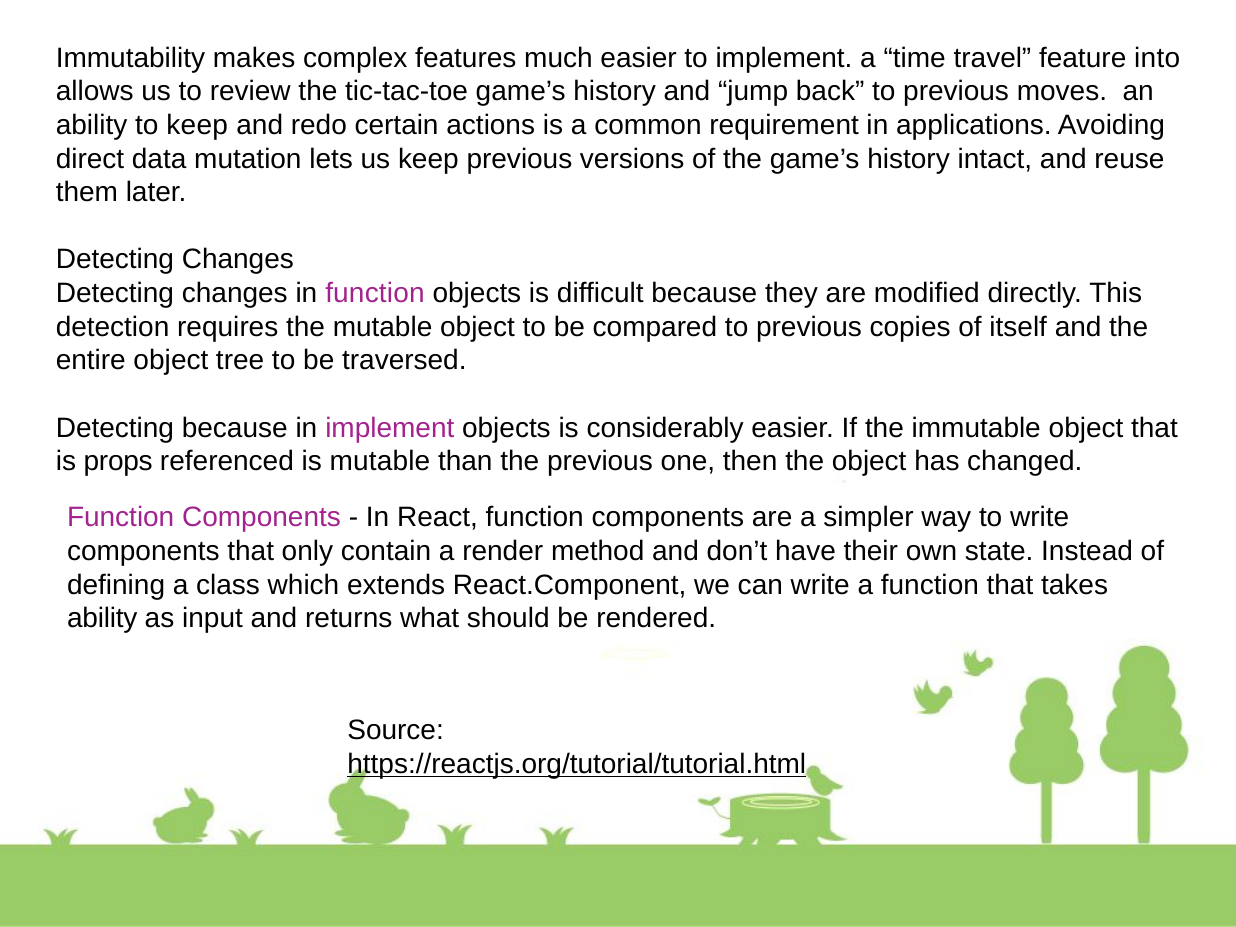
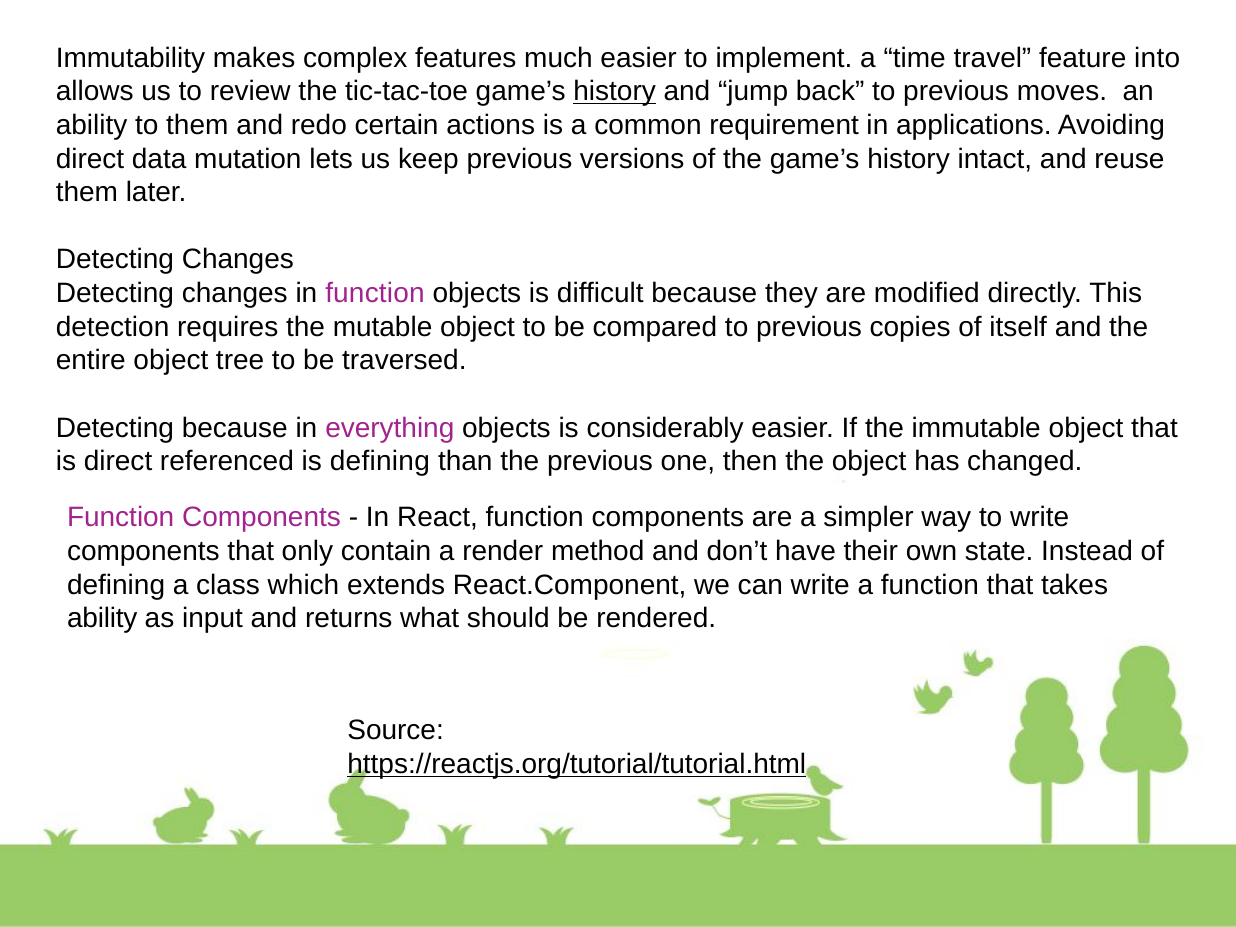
history at (615, 92) underline: none -> present
to keep: keep -> them
in implement: implement -> everything
is props: props -> direct
is mutable: mutable -> defining
